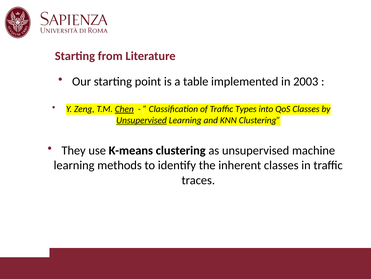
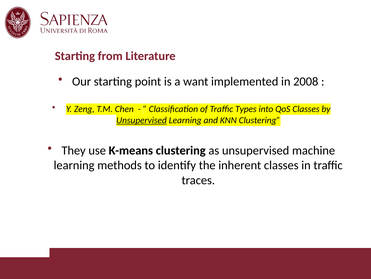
table: table -> want
2003: 2003 -> 2008
Chen underline: present -> none
